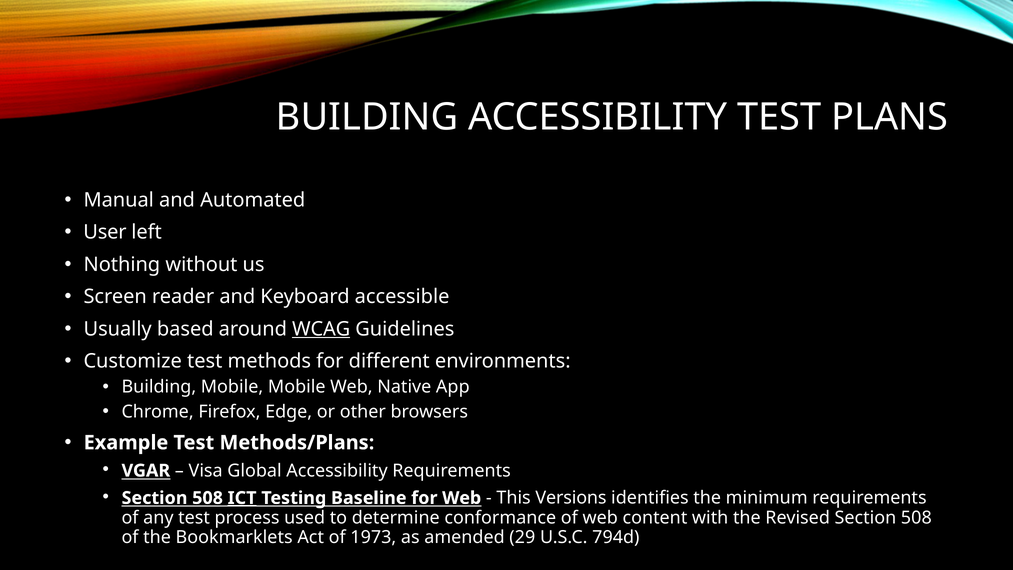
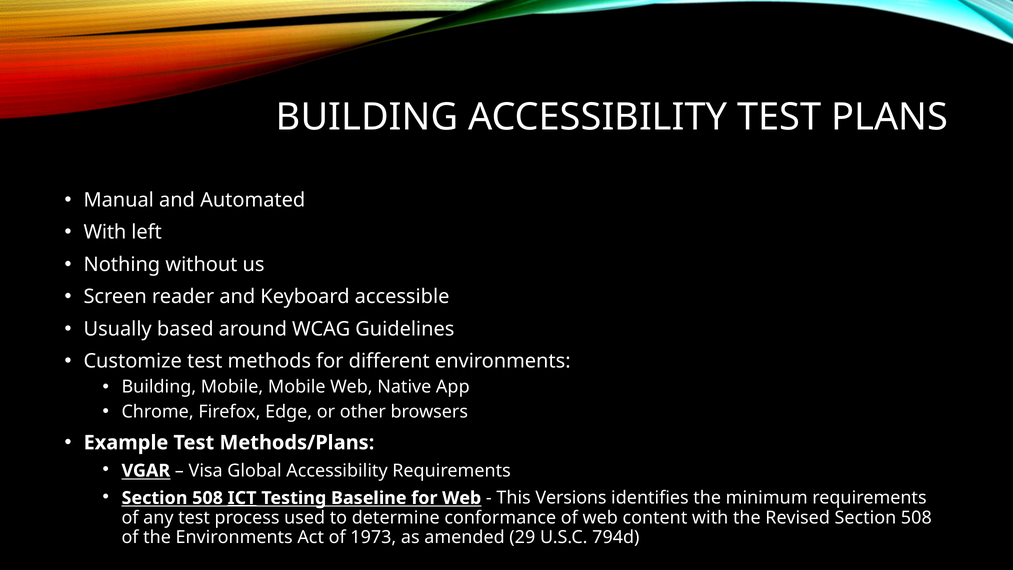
User at (105, 232): User -> With
WCAG underline: present -> none
the Bookmarklets: Bookmarklets -> Environments
